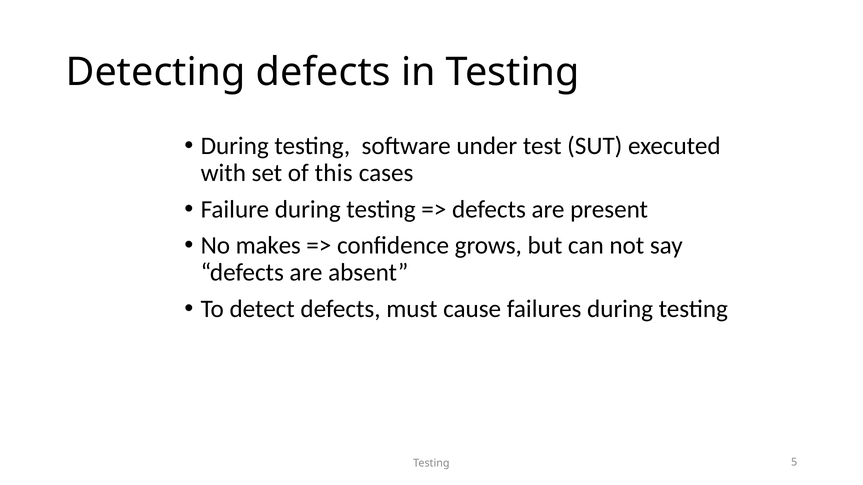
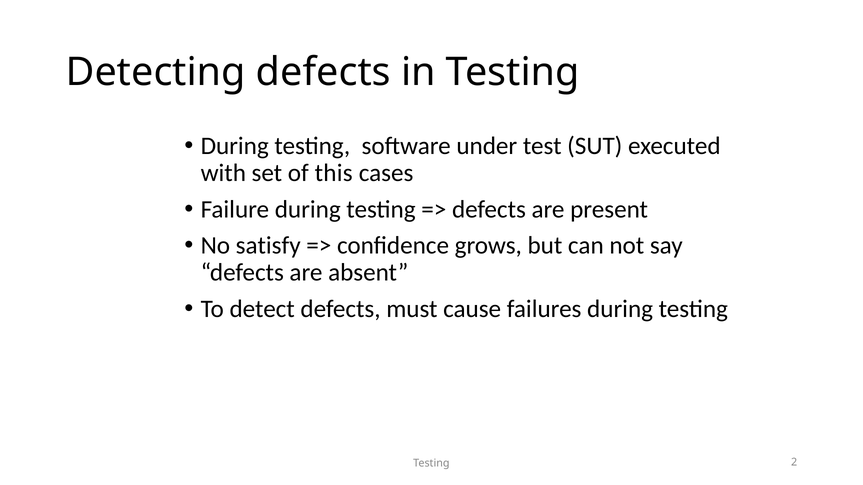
makes: makes -> satisfy
5: 5 -> 2
